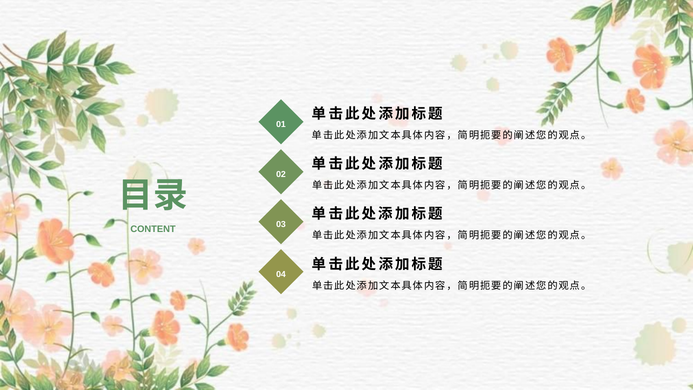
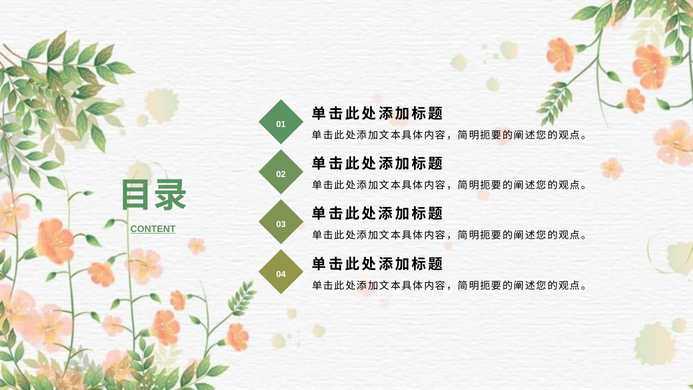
CONTENT underline: none -> present
